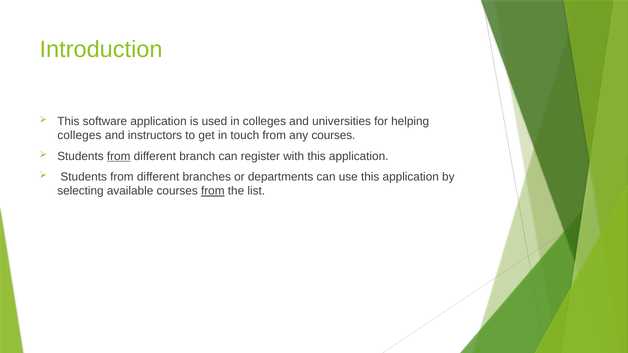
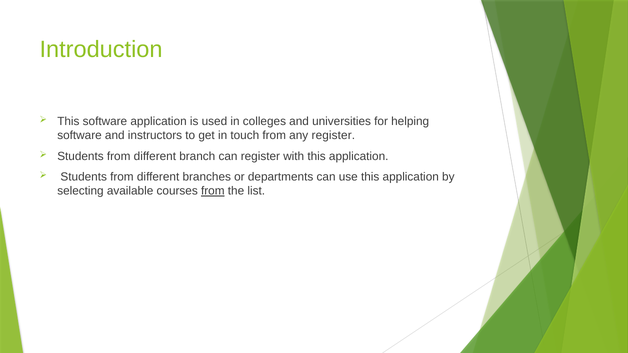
colleges at (79, 136): colleges -> software
any courses: courses -> register
from at (119, 156) underline: present -> none
